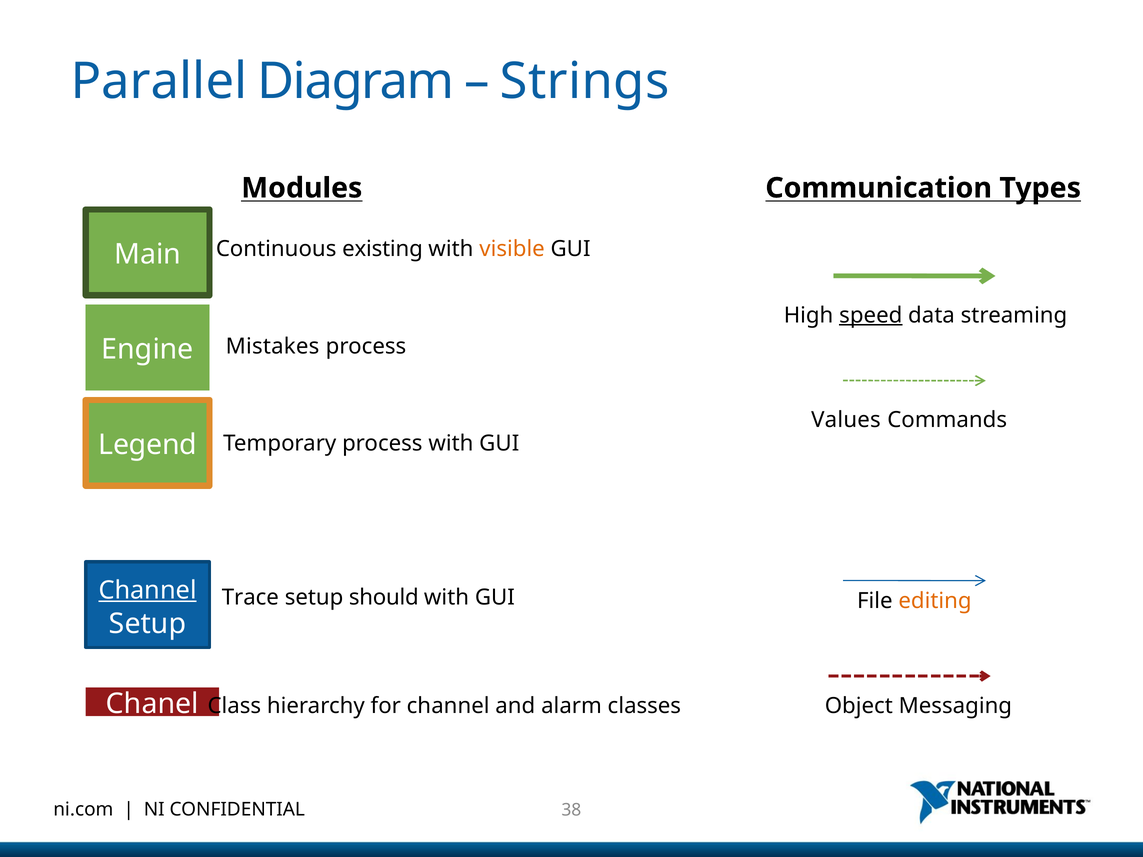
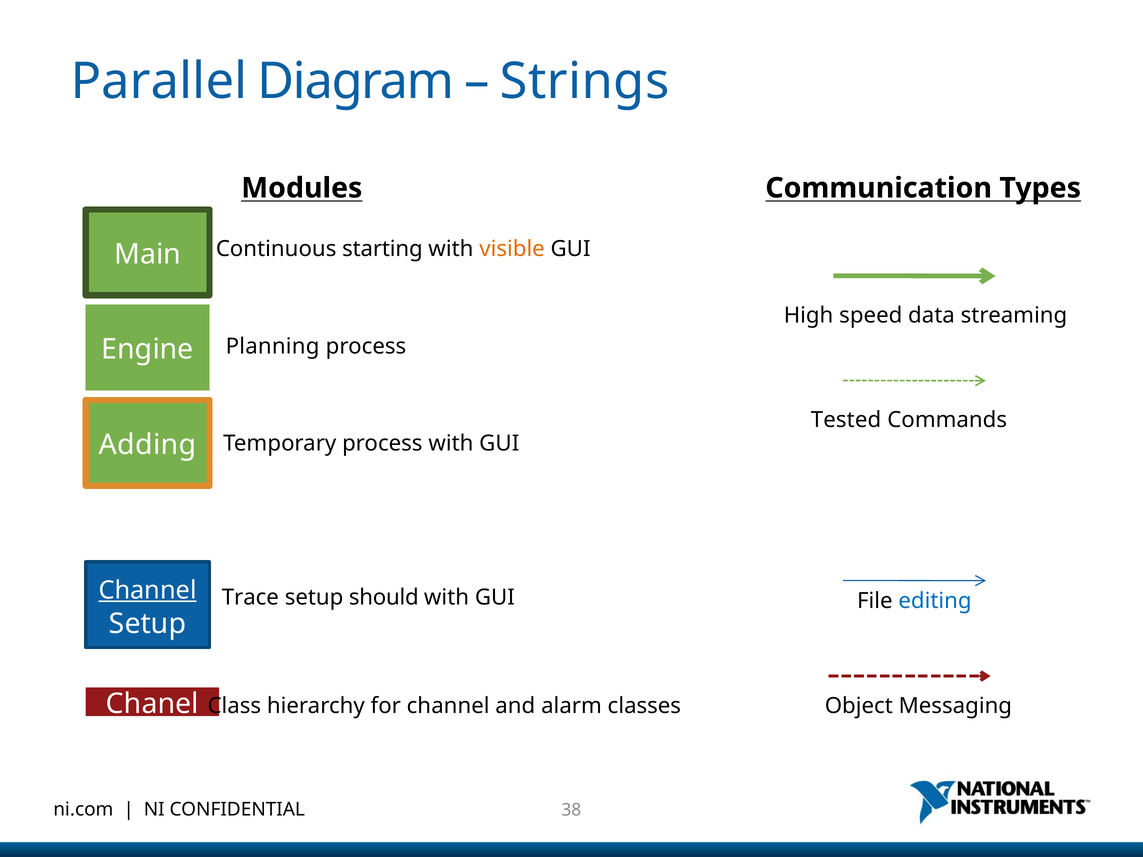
existing: existing -> starting
speed underline: present -> none
Mistakes: Mistakes -> Planning
Values: Values -> Tested
Legend: Legend -> Adding
editing colour: orange -> blue
